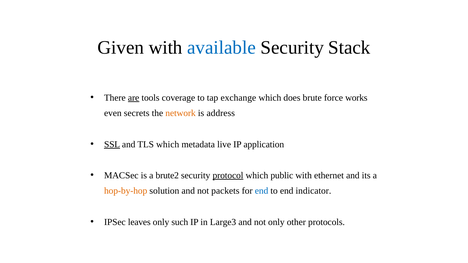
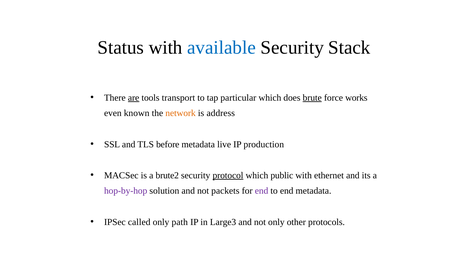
Given: Given -> Status
coverage: coverage -> transport
exchange: exchange -> particular
brute underline: none -> present
secrets: secrets -> known
SSL underline: present -> none
TLS which: which -> before
application: application -> production
hop-by-hop colour: orange -> purple
end at (262, 191) colour: blue -> purple
end indicator: indicator -> metadata
leaves: leaves -> called
such: such -> path
